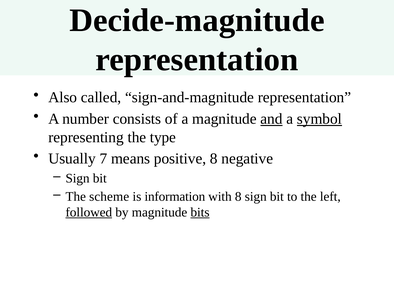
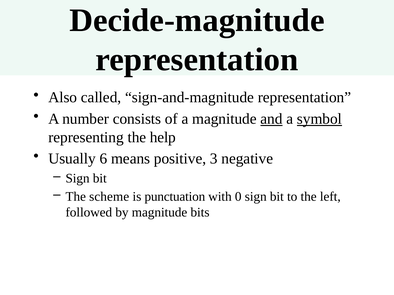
type: type -> help
7: 7 -> 6
positive 8: 8 -> 3
information: information -> punctuation
with 8: 8 -> 0
followed underline: present -> none
bits underline: present -> none
